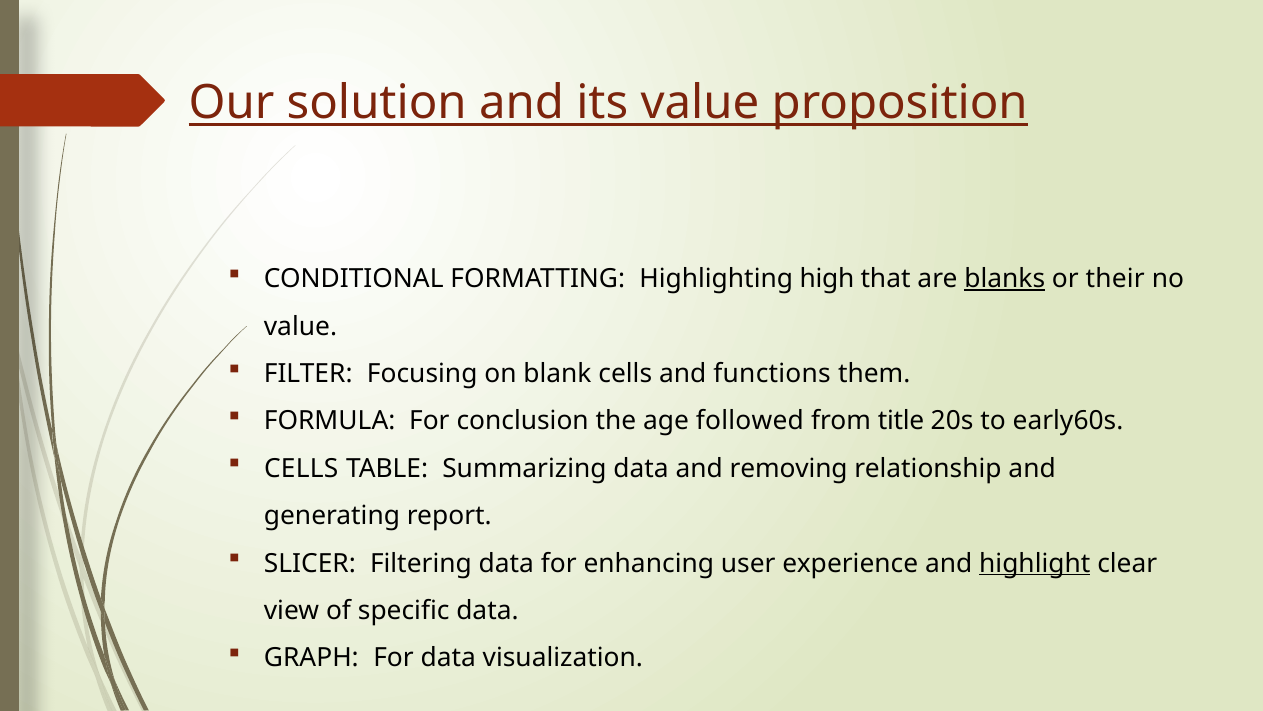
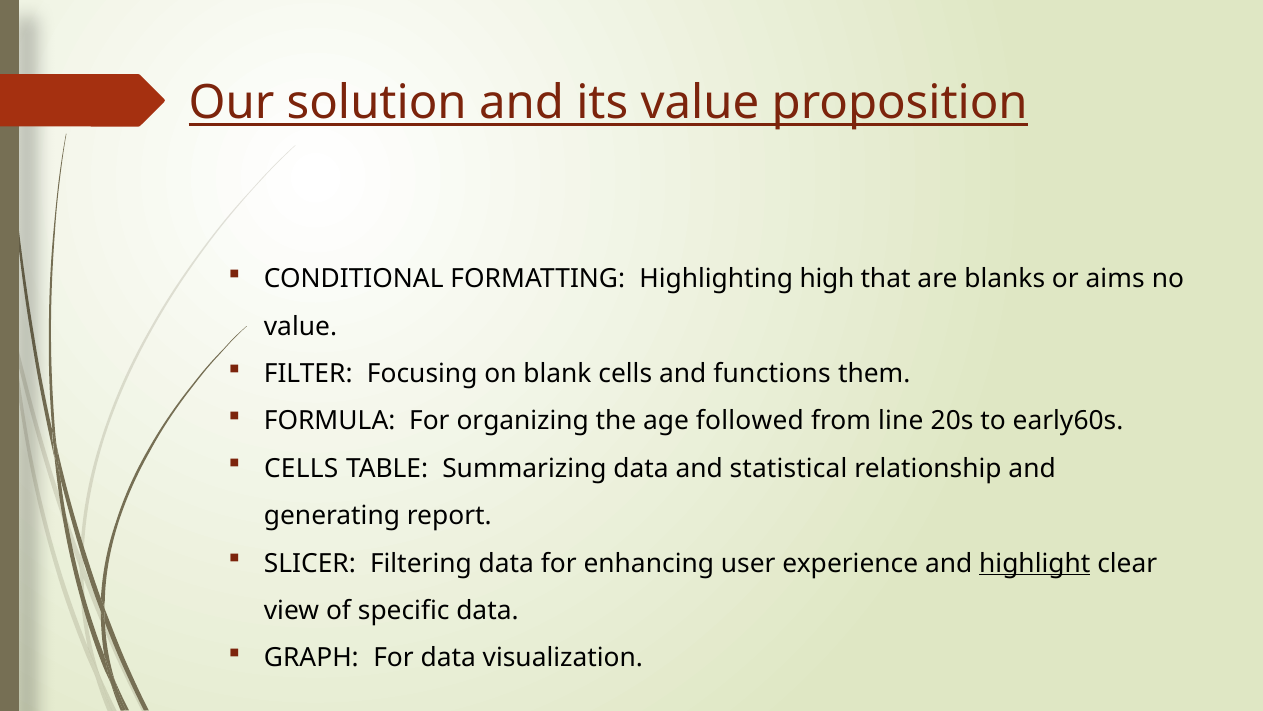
blanks underline: present -> none
their: their -> aims
conclusion: conclusion -> organizing
title: title -> line
removing: removing -> statistical
